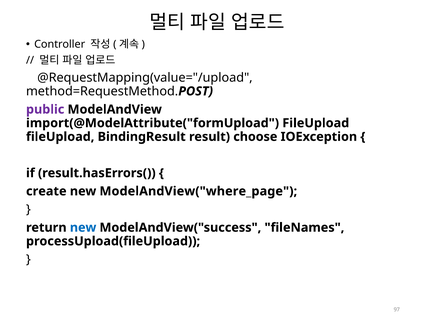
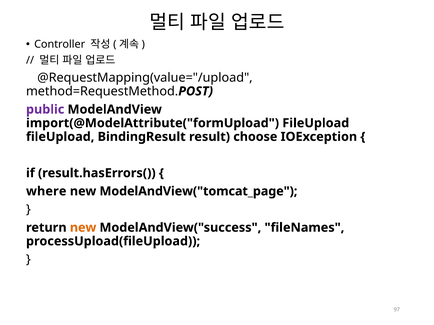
create: create -> where
ModelAndView("where_page: ModelAndView("where_page -> ModelAndView("tomcat_page
new at (83, 228) colour: blue -> orange
